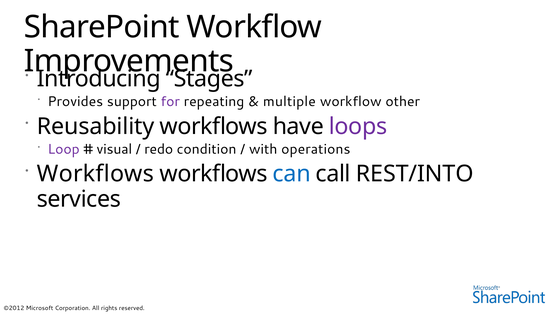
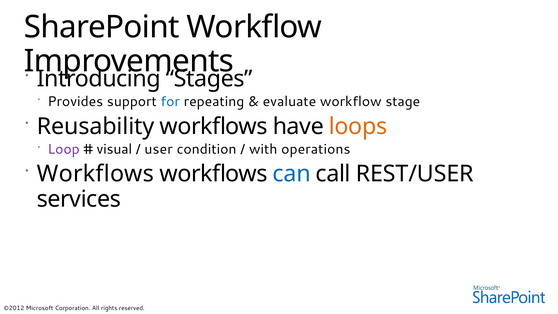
for colour: purple -> blue
multiple: multiple -> evaluate
other: other -> stage
loops colour: purple -> orange
redo: redo -> user
REST/INTO: REST/INTO -> REST/USER
